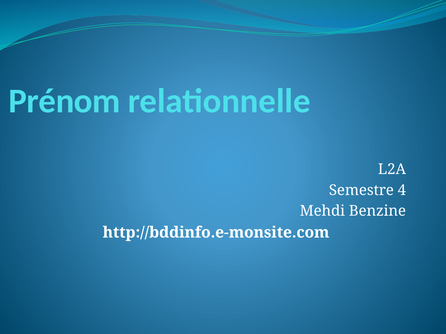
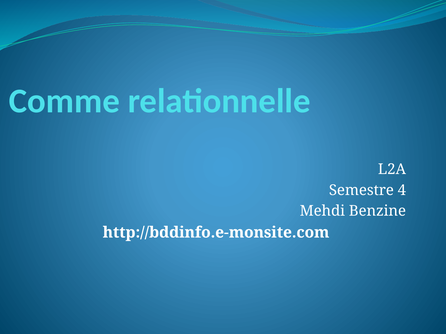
Prénom: Prénom -> Comme
